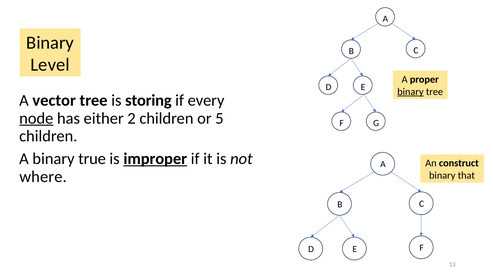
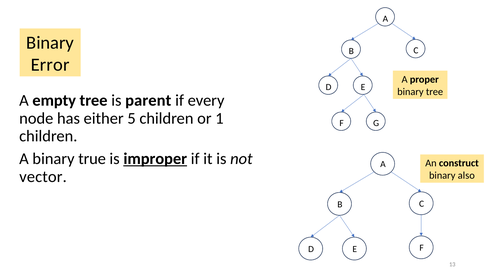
Level: Level -> Error
binary at (410, 92) underline: present -> none
vector: vector -> empty
storing: storing -> parent
node underline: present -> none
2: 2 -> 5
5: 5 -> 1
where: where -> vector
that: that -> also
